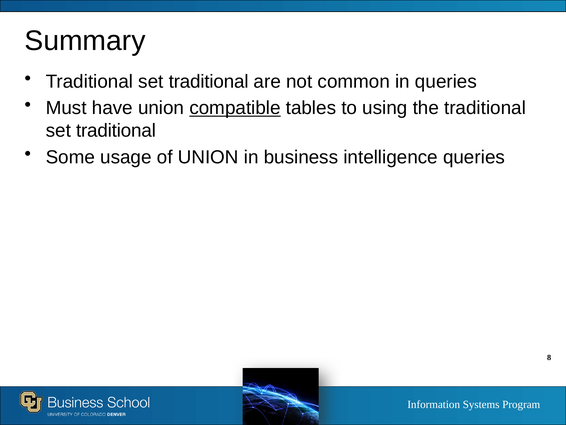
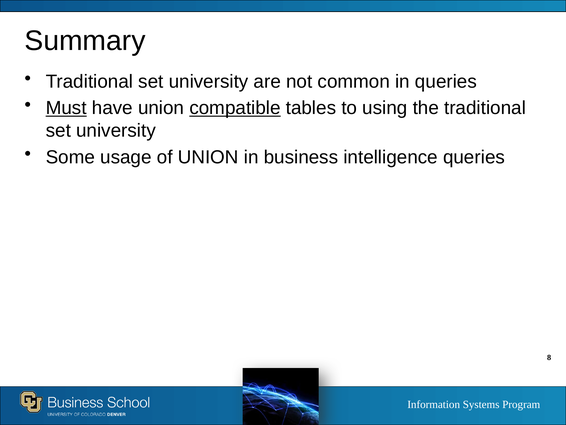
traditional at (209, 82): traditional -> university
Must underline: none -> present
traditional at (116, 131): traditional -> university
